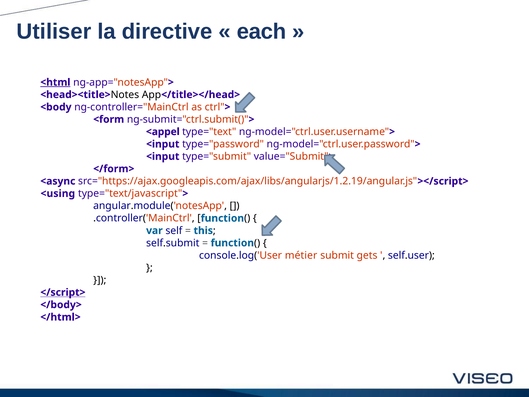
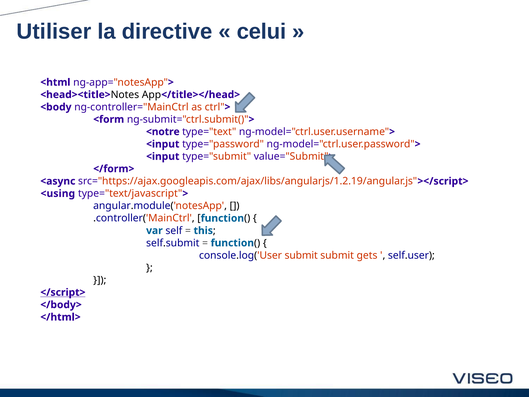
each: each -> celui
<html underline: present -> none
<appel: <appel -> <notre
console.log('User métier: métier -> submit
